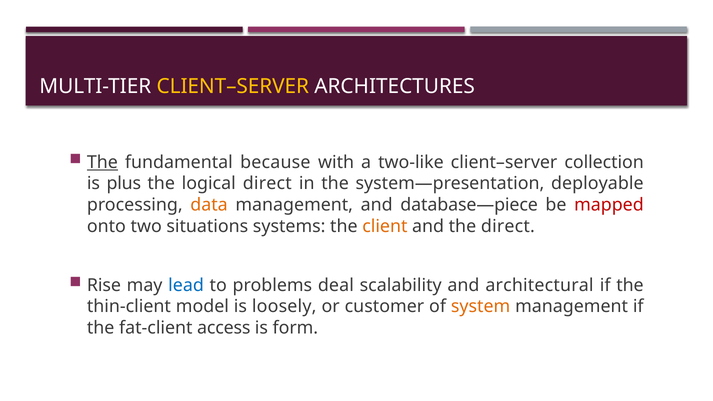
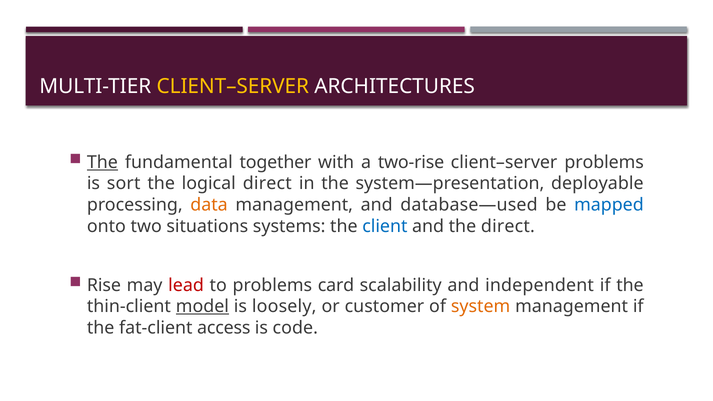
because: because -> together
two-like: two-like -> two-rise
client–server collection: collection -> problems
plus: plus -> sort
database—piece: database—piece -> database—used
mapped colour: red -> blue
client colour: orange -> blue
lead colour: blue -> red
deal: deal -> card
architectural: architectural -> independent
model underline: none -> present
form: form -> code
